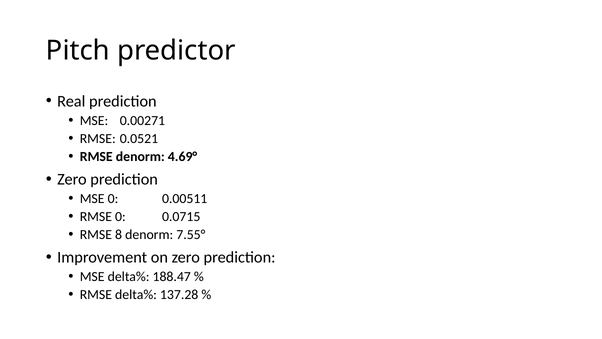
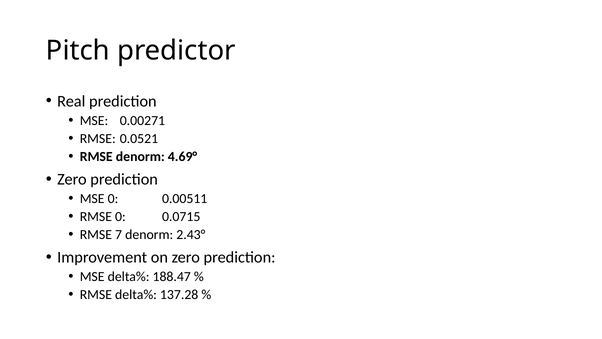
8: 8 -> 7
7.55°: 7.55° -> 2.43°
